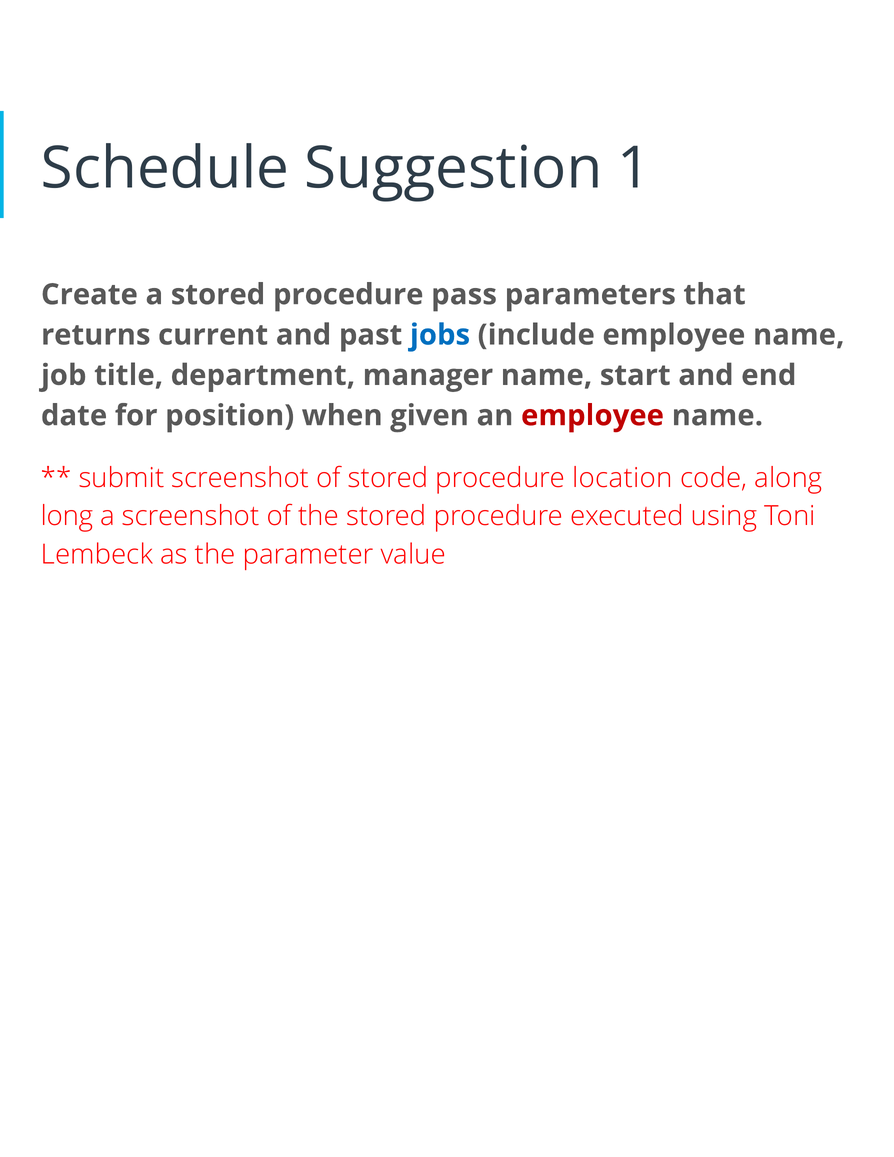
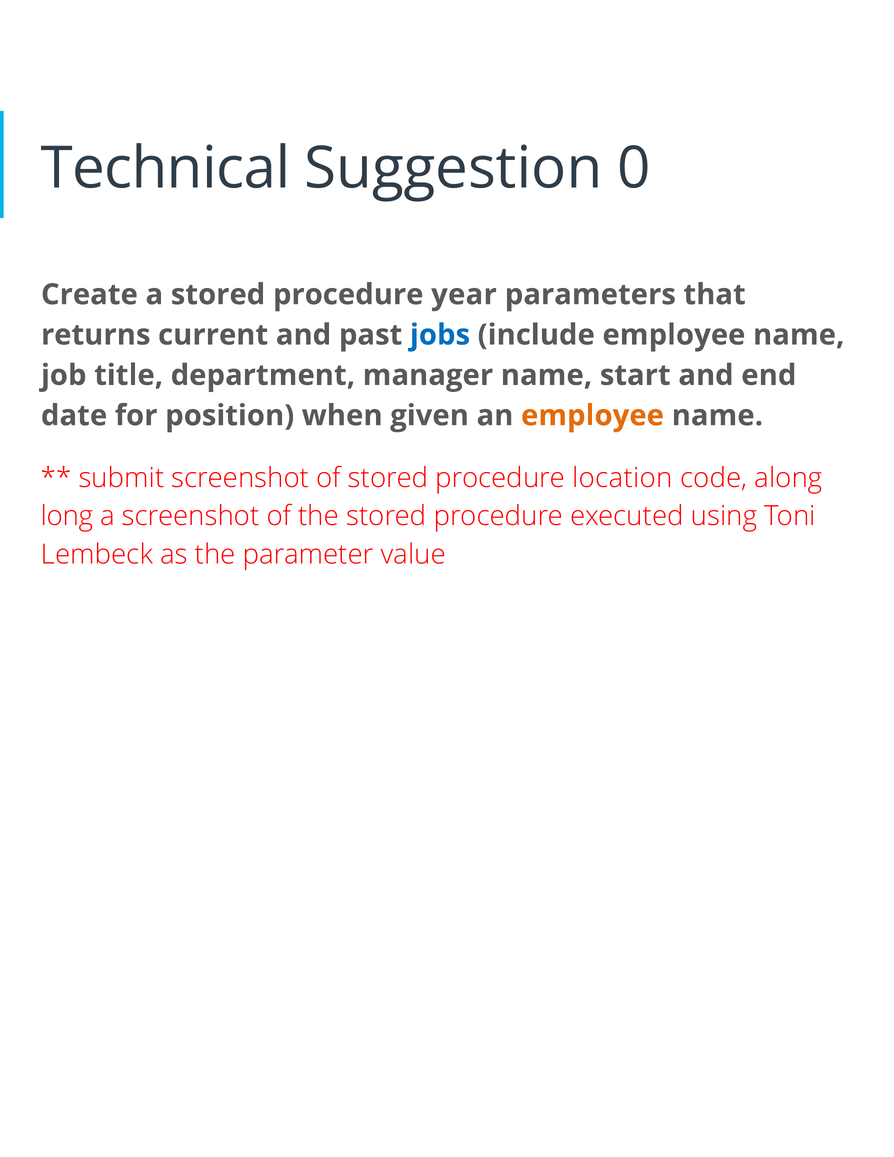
Schedule: Schedule -> Technical
1: 1 -> 0
pass: pass -> year
employee at (592, 416) colour: red -> orange
